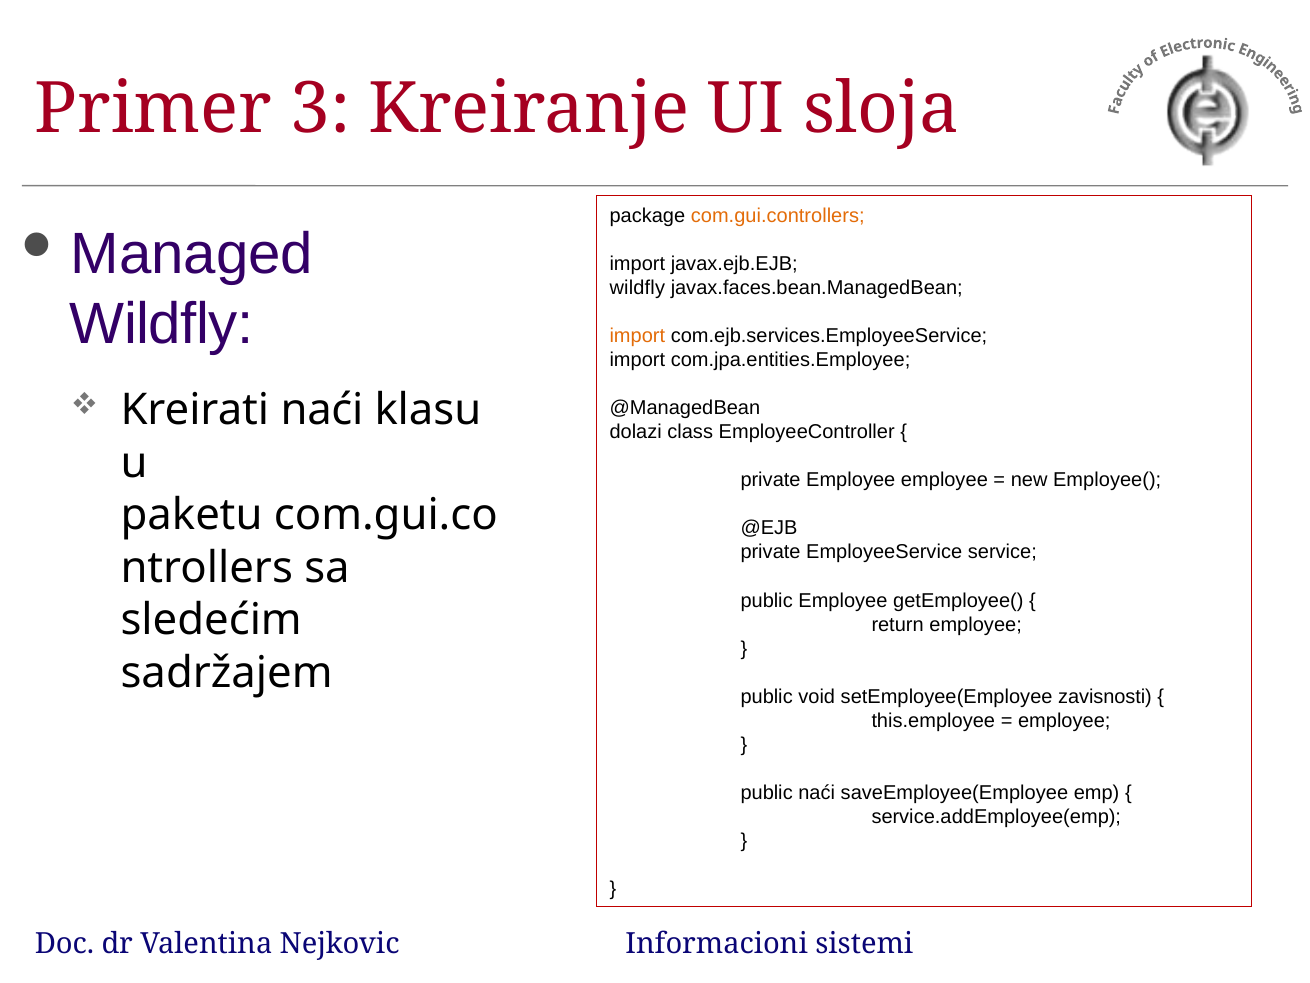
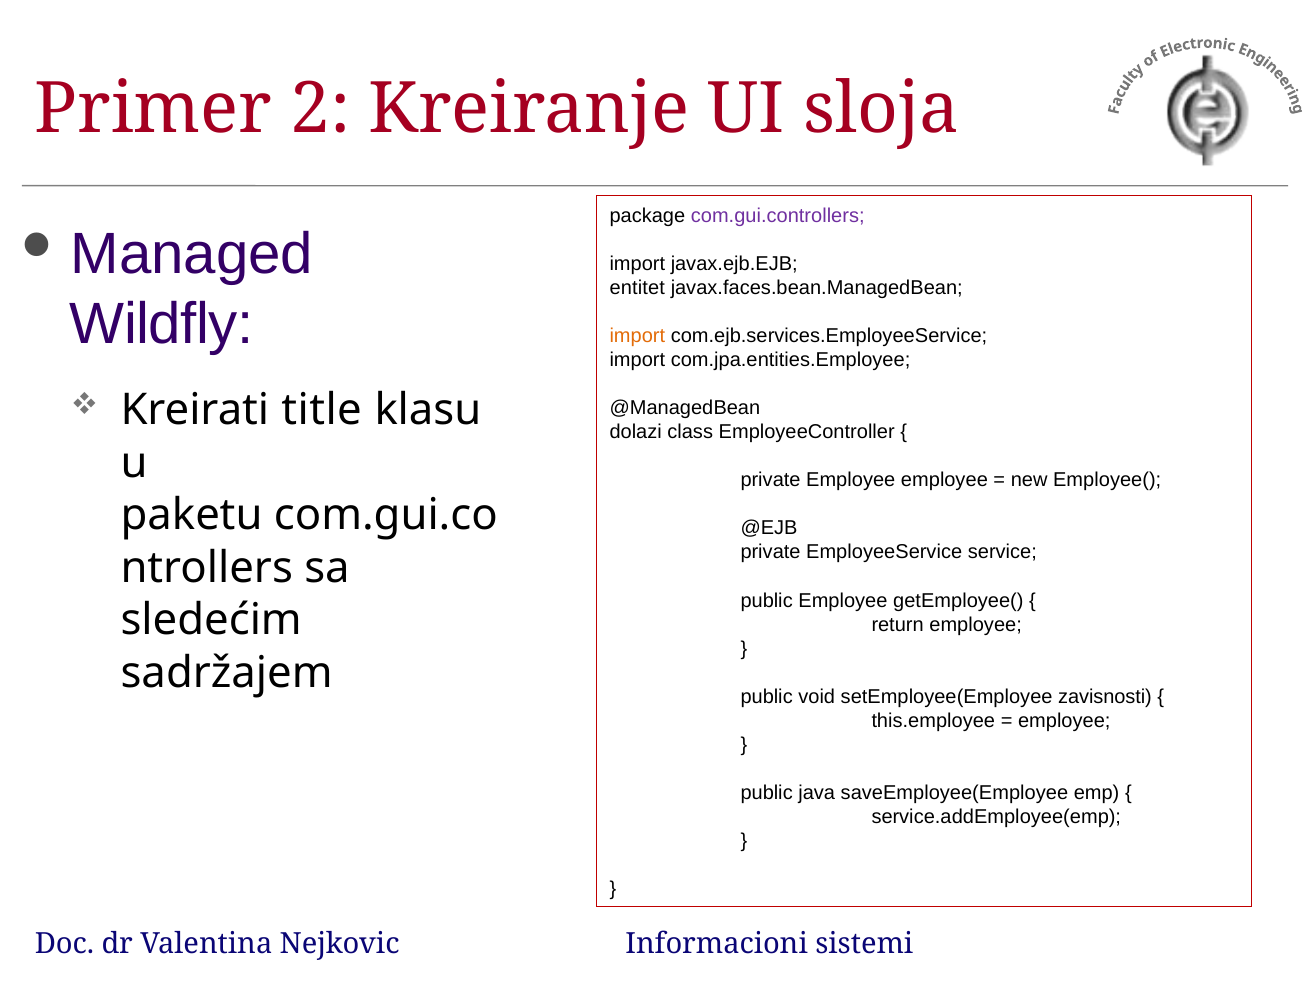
3: 3 -> 2
com.gui.controllers colour: orange -> purple
wildfly at (637, 288): wildfly -> entitet
Kreirati naći: naći -> title
public naći: naći -> java
